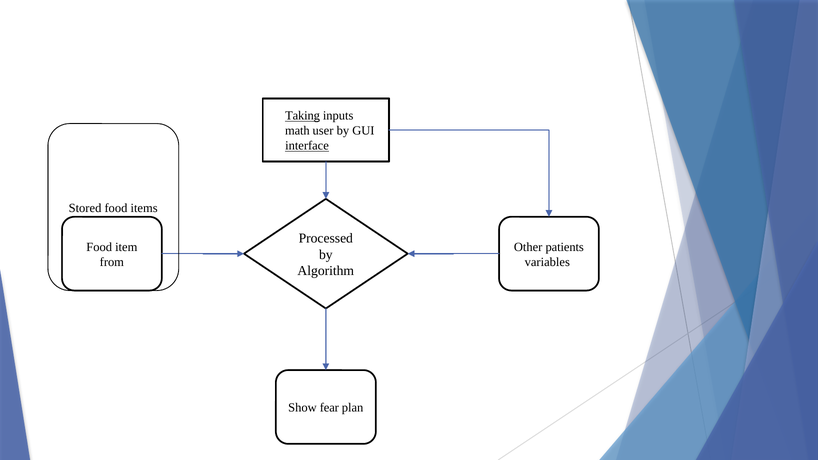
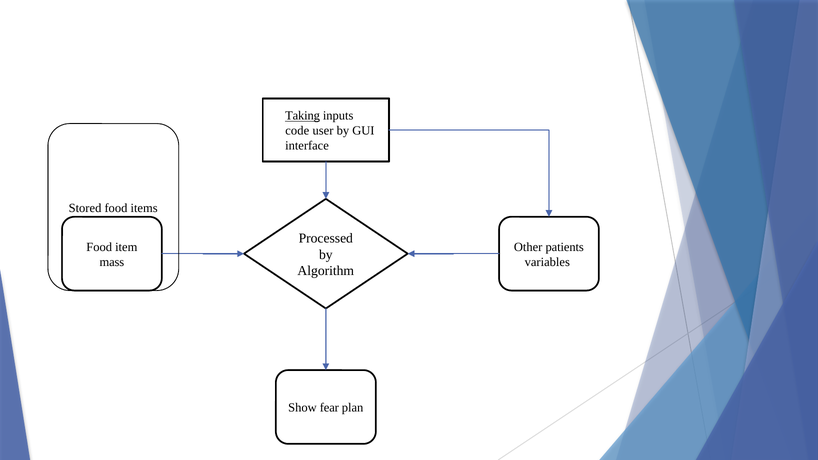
math: math -> code
interface underline: present -> none
from: from -> mass
